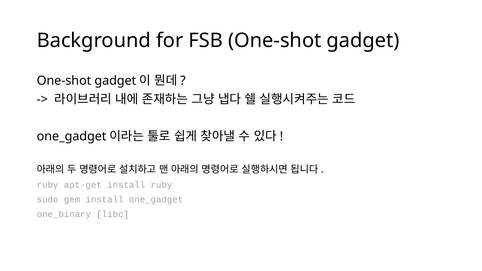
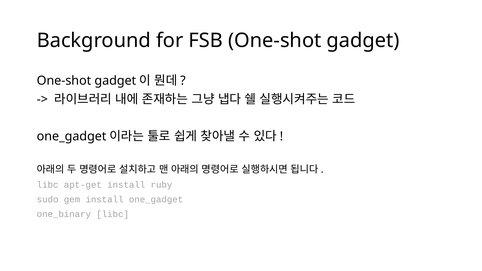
ruby at (48, 185): ruby -> libc
